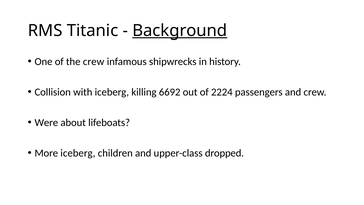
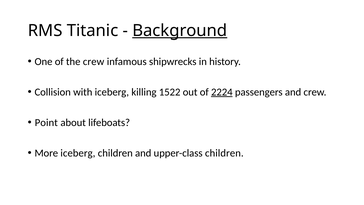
6692: 6692 -> 1522
2224 underline: none -> present
Were: Were -> Point
upper-class dropped: dropped -> children
